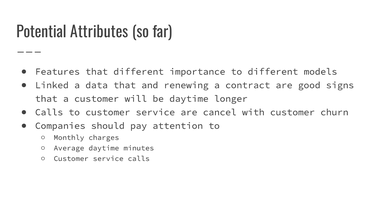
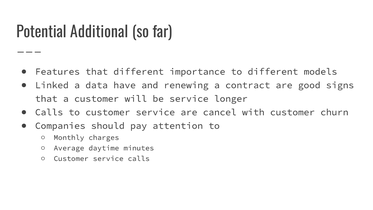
Attributes: Attributes -> Additional
data that: that -> have
be daytime: daytime -> service
